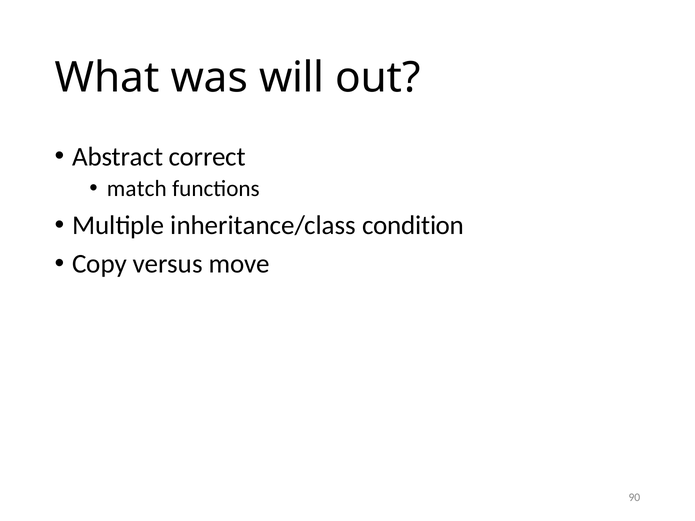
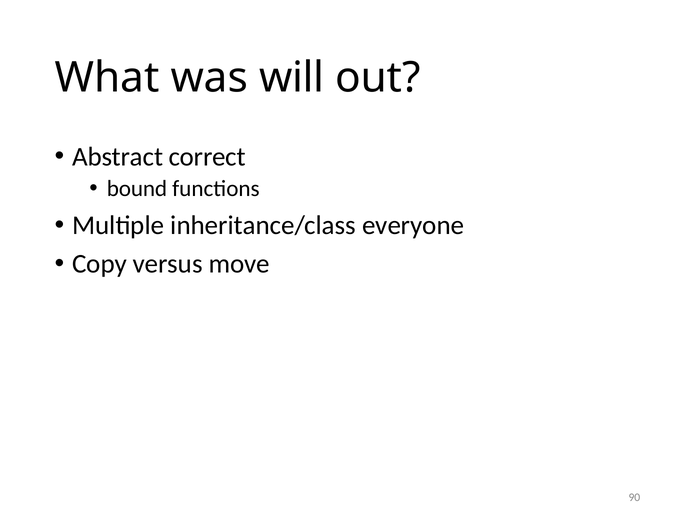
match: match -> bound
condition: condition -> everyone
